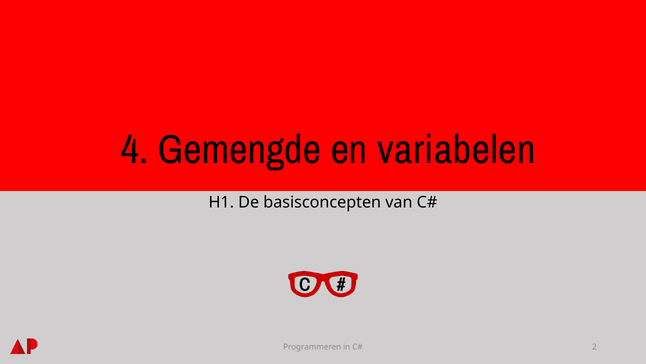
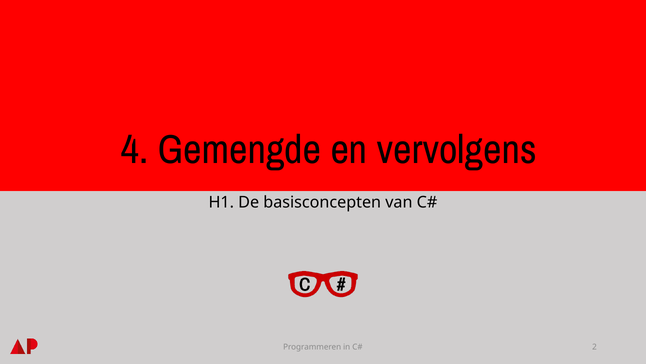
variabelen: variabelen -> vervolgens
